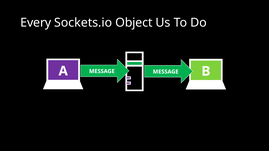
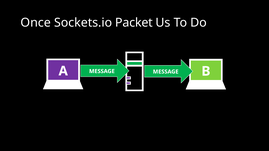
Every: Every -> Once
Object: Object -> Packet
